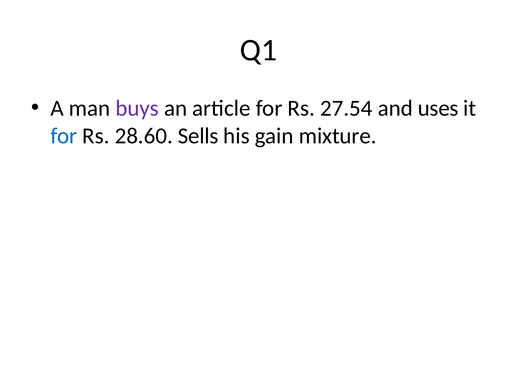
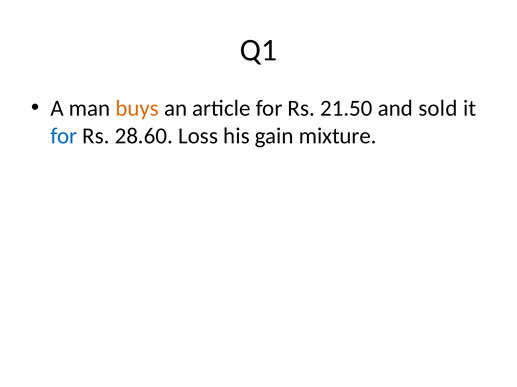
buys colour: purple -> orange
27.54: 27.54 -> 21.50
uses: uses -> sold
Sells: Sells -> Loss
